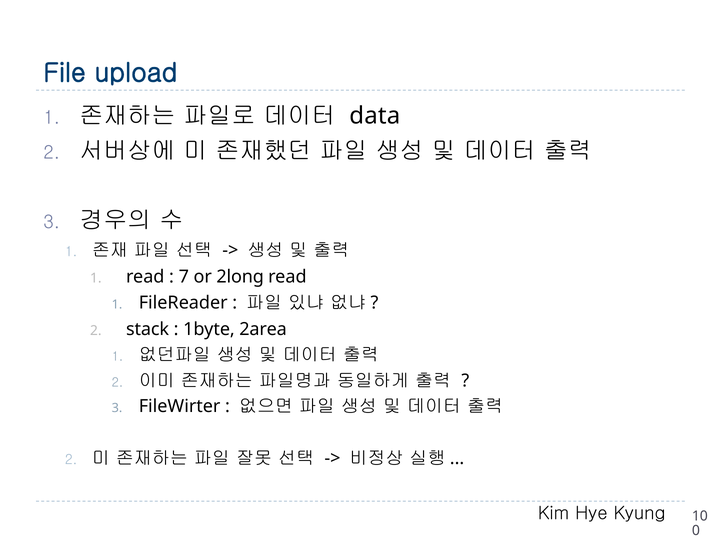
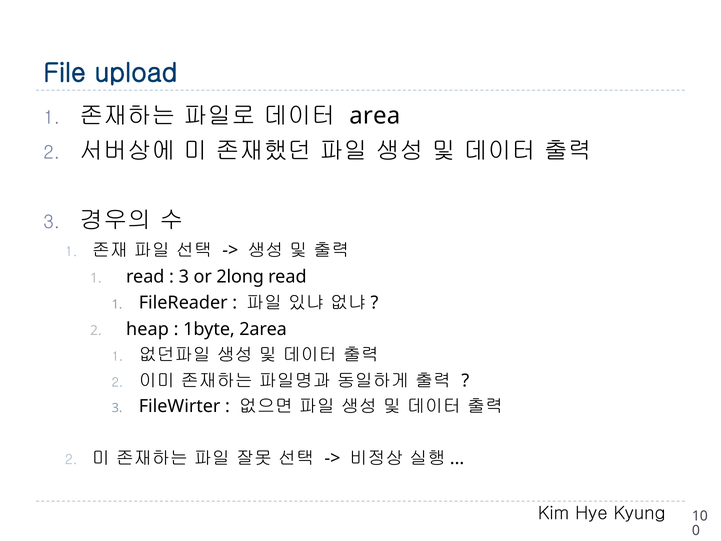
data: data -> area
7 at (184, 277): 7 -> 3
stack: stack -> heap
